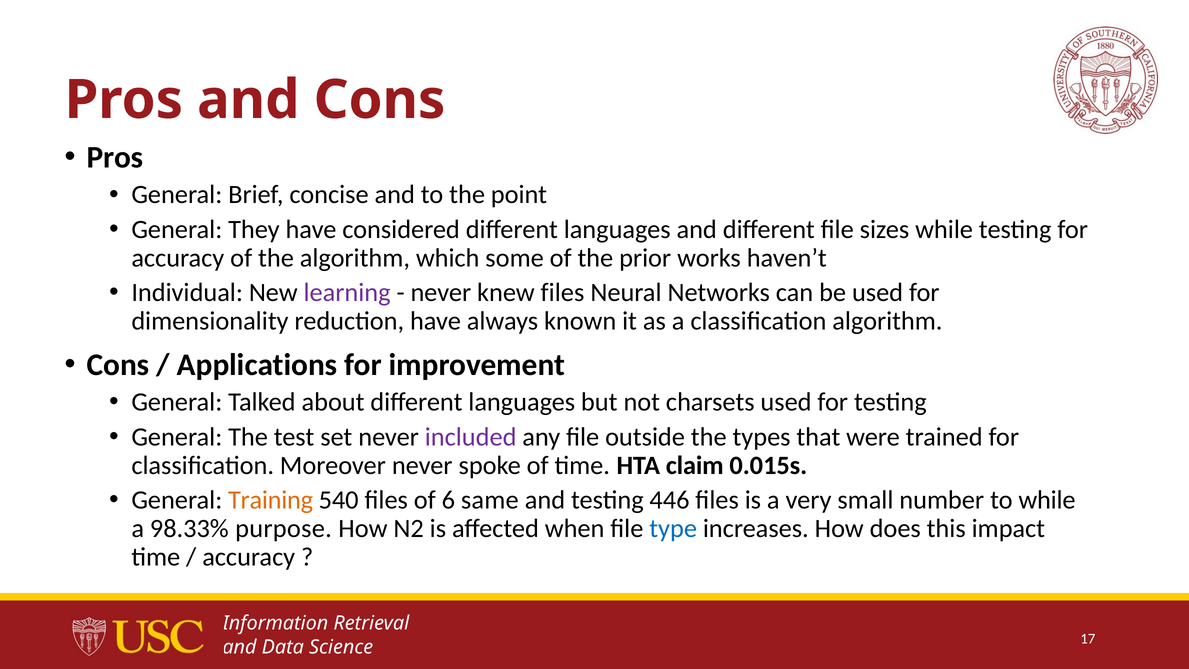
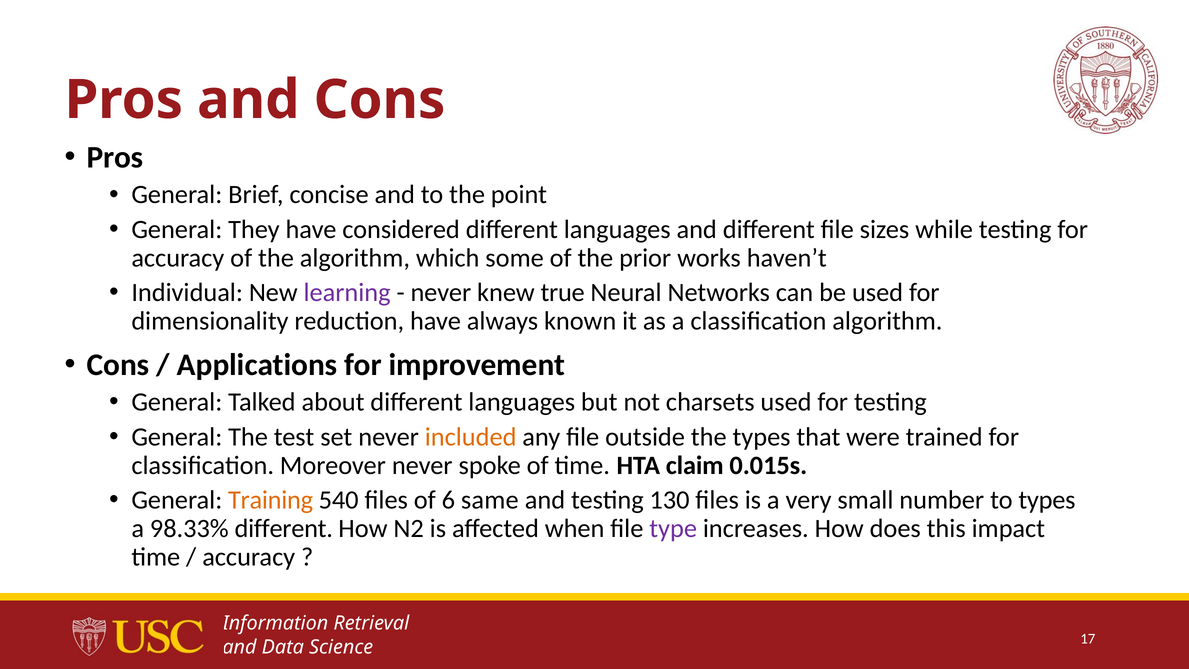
knew files: files -> true
included colour: purple -> orange
446: 446 -> 130
to while: while -> types
98.33% purpose: purpose -> different
type colour: blue -> purple
